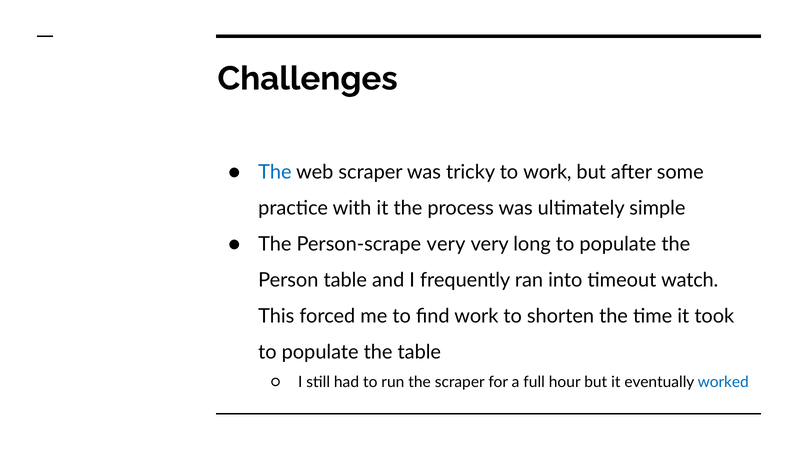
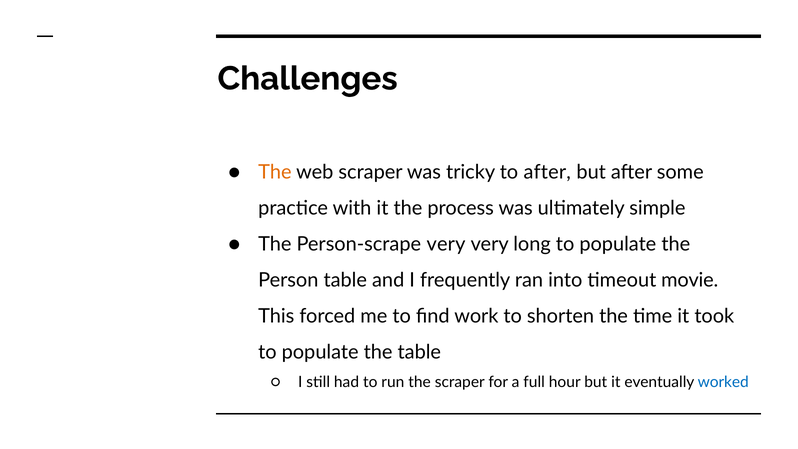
The at (275, 172) colour: blue -> orange
to work: work -> after
watch: watch -> movie
